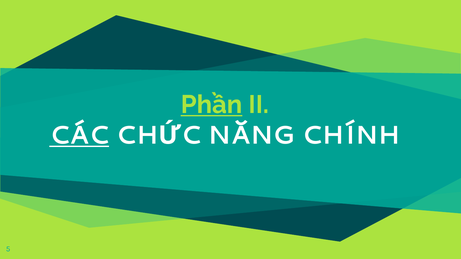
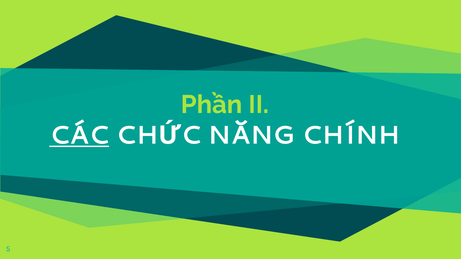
Phần underline: present -> none
